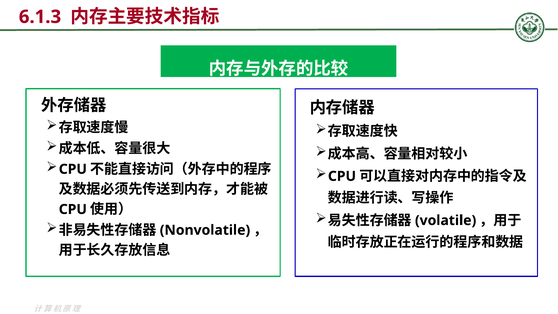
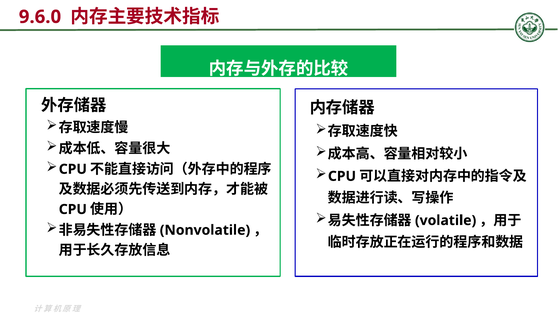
6.1.3: 6.1.3 -> 9.6.0
